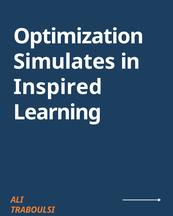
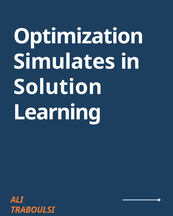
Inspired: Inspired -> Solution
